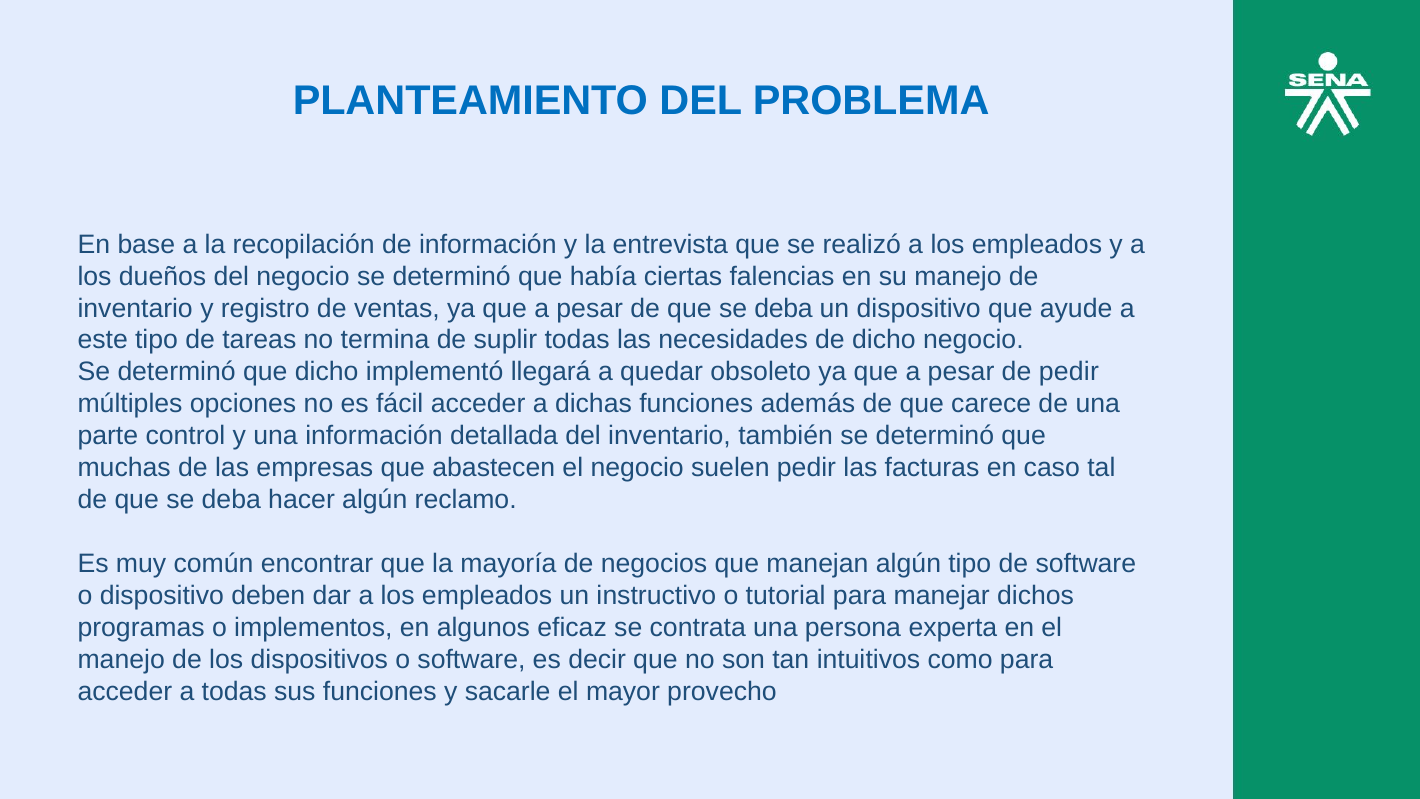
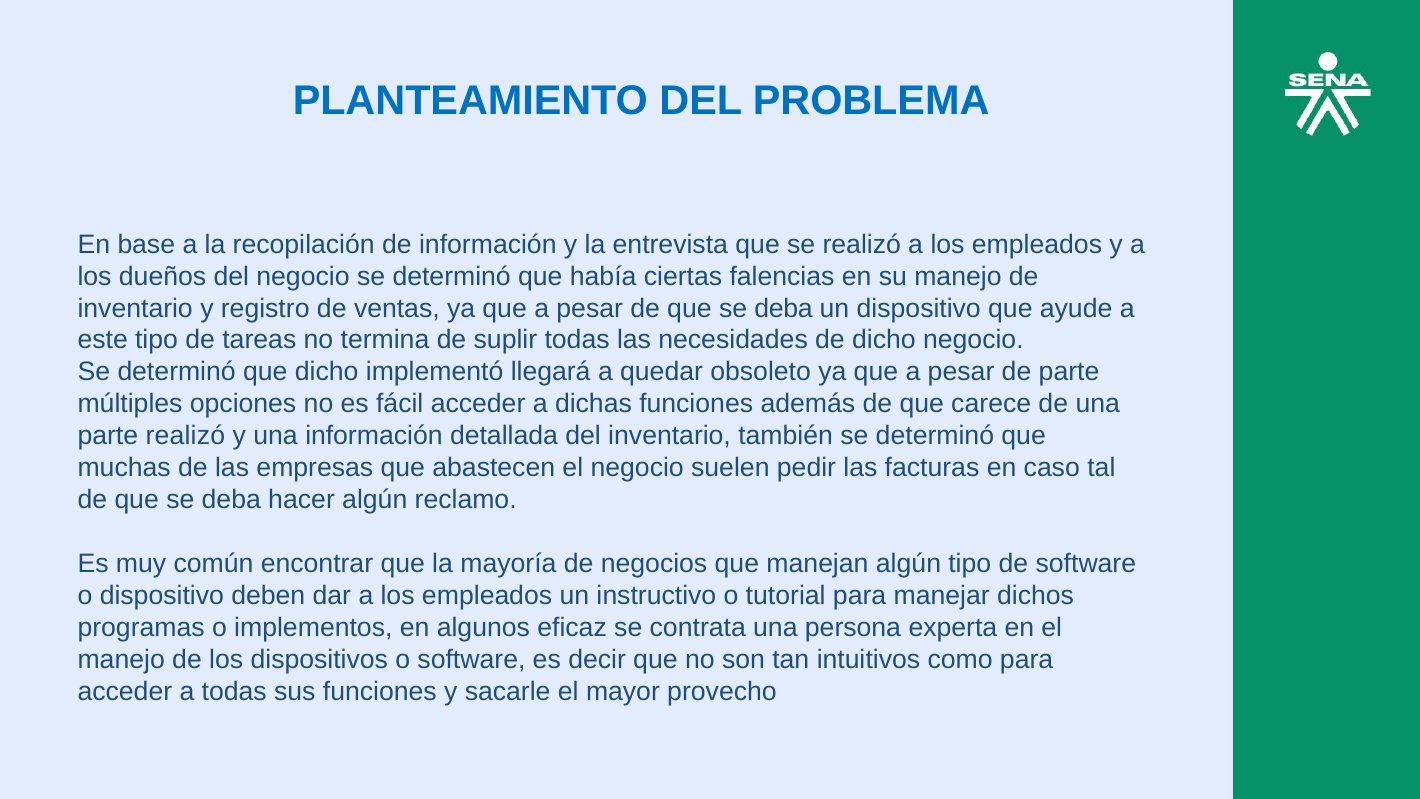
de pedir: pedir -> parte
parte control: control -> realizó
